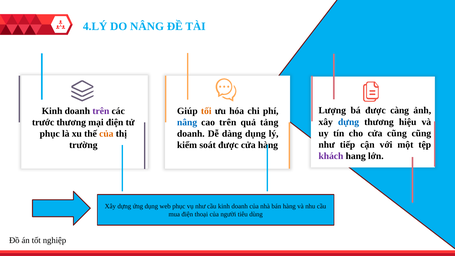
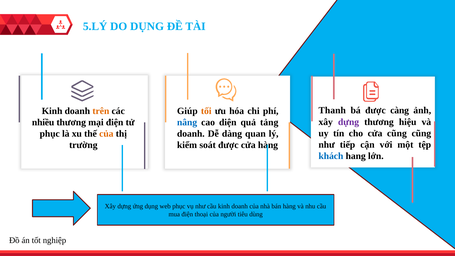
4.LÝ: 4.LÝ -> 5.LÝ
DO NÂNG: NÂNG -> DỤNG
Lượng: Lượng -> Thanh
trên at (101, 111) colour: purple -> orange
dựng at (349, 122) colour: blue -> purple
trước: trước -> nhiều
cao trên: trên -> diện
dàng dụng: dụng -> quan
khách colour: purple -> blue
